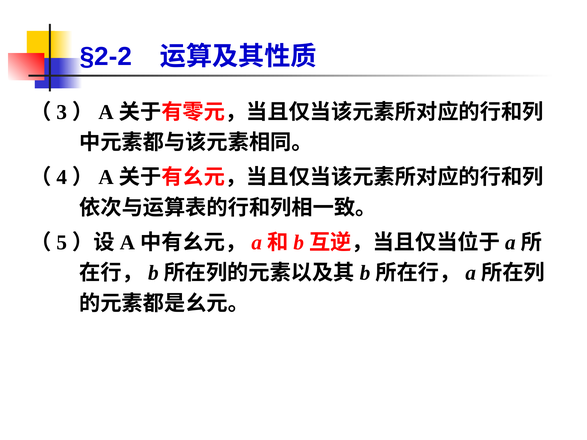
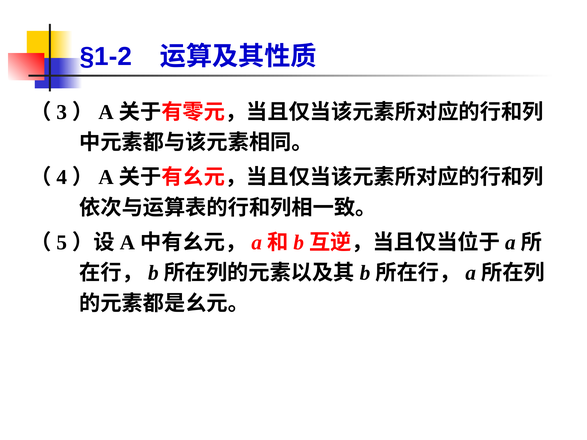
§2-2: §2-2 -> §1-2
